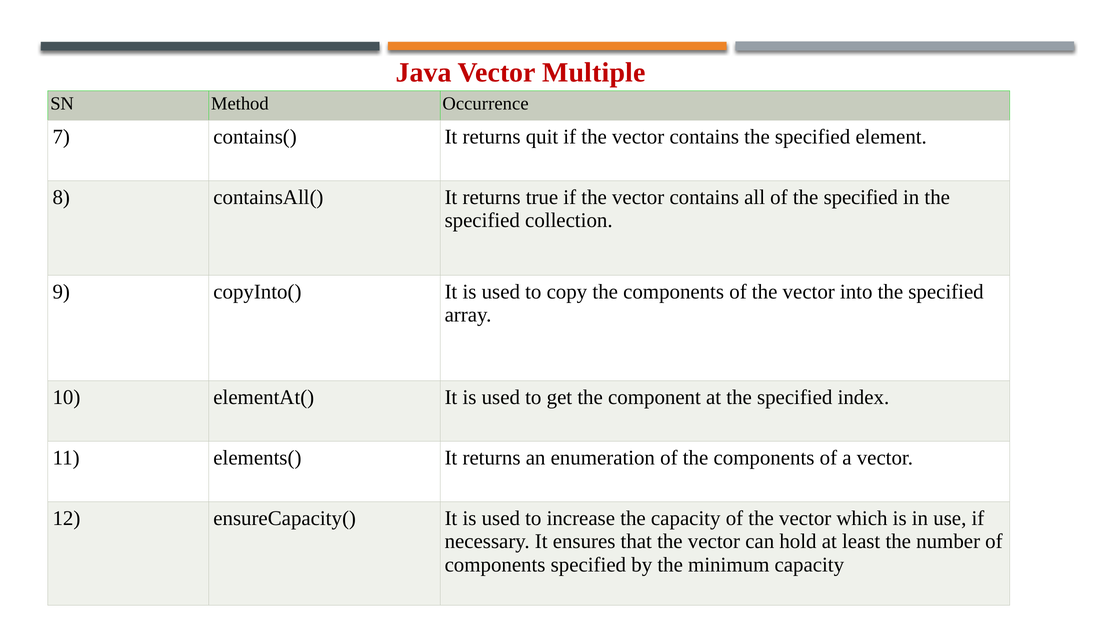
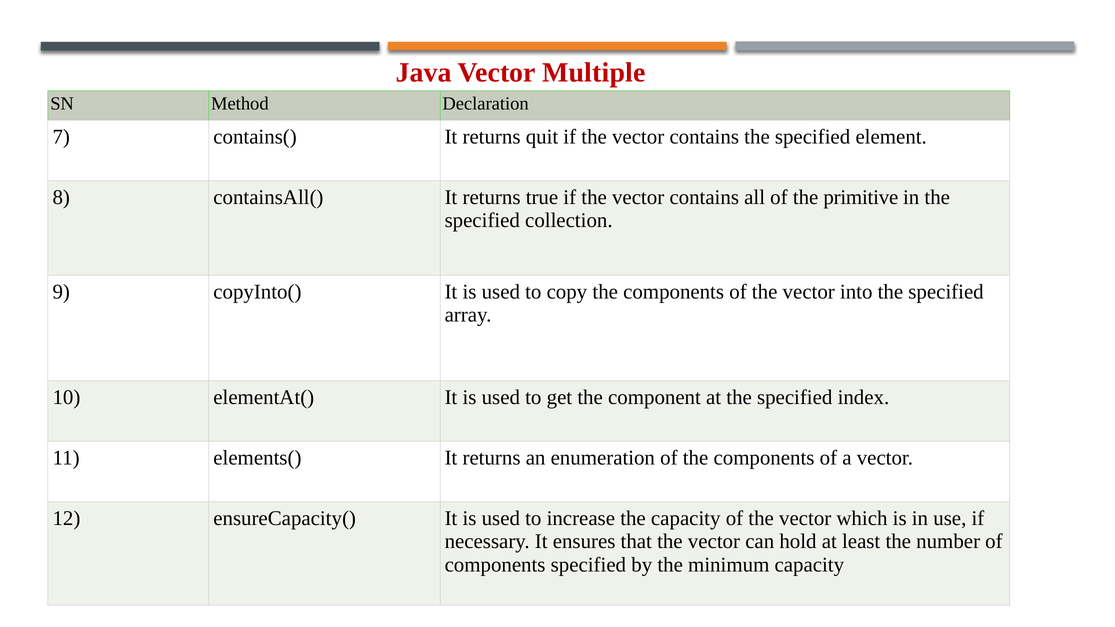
Occurrence: Occurrence -> Declaration
of the specified: specified -> primitive
